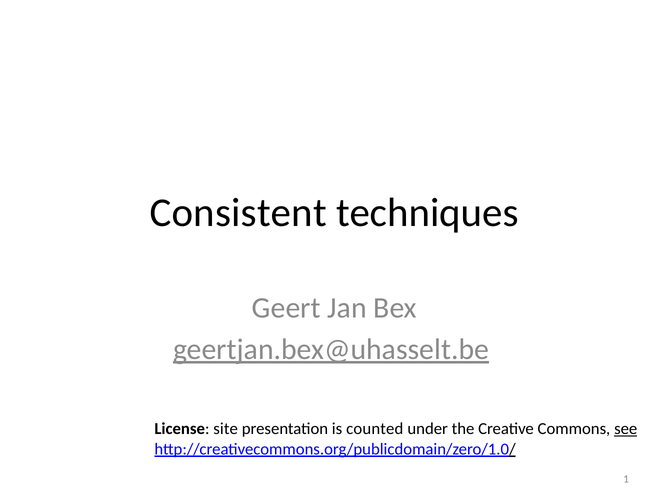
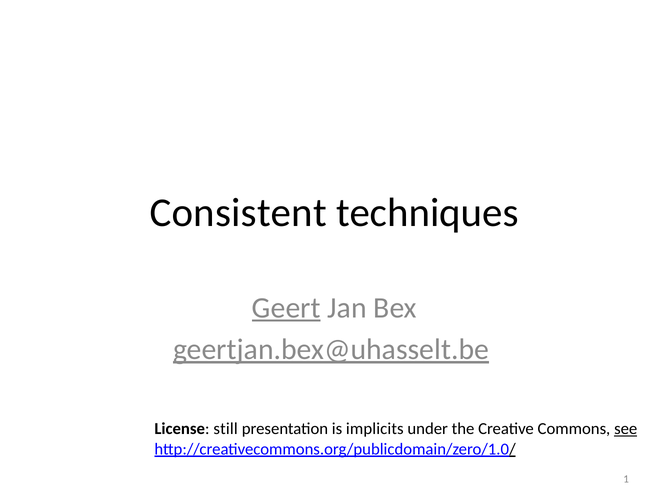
Geert underline: none -> present
site: site -> still
counted: counted -> implicits
